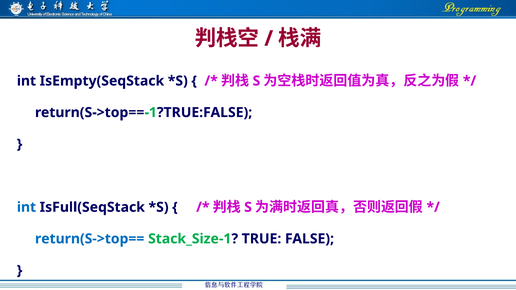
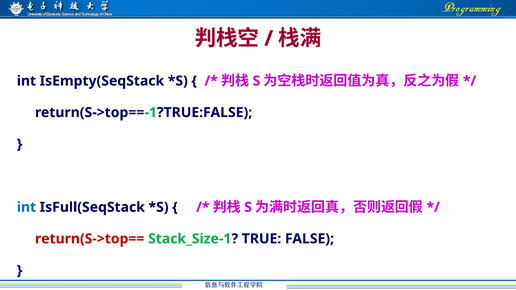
return(S->top== colour: blue -> red
